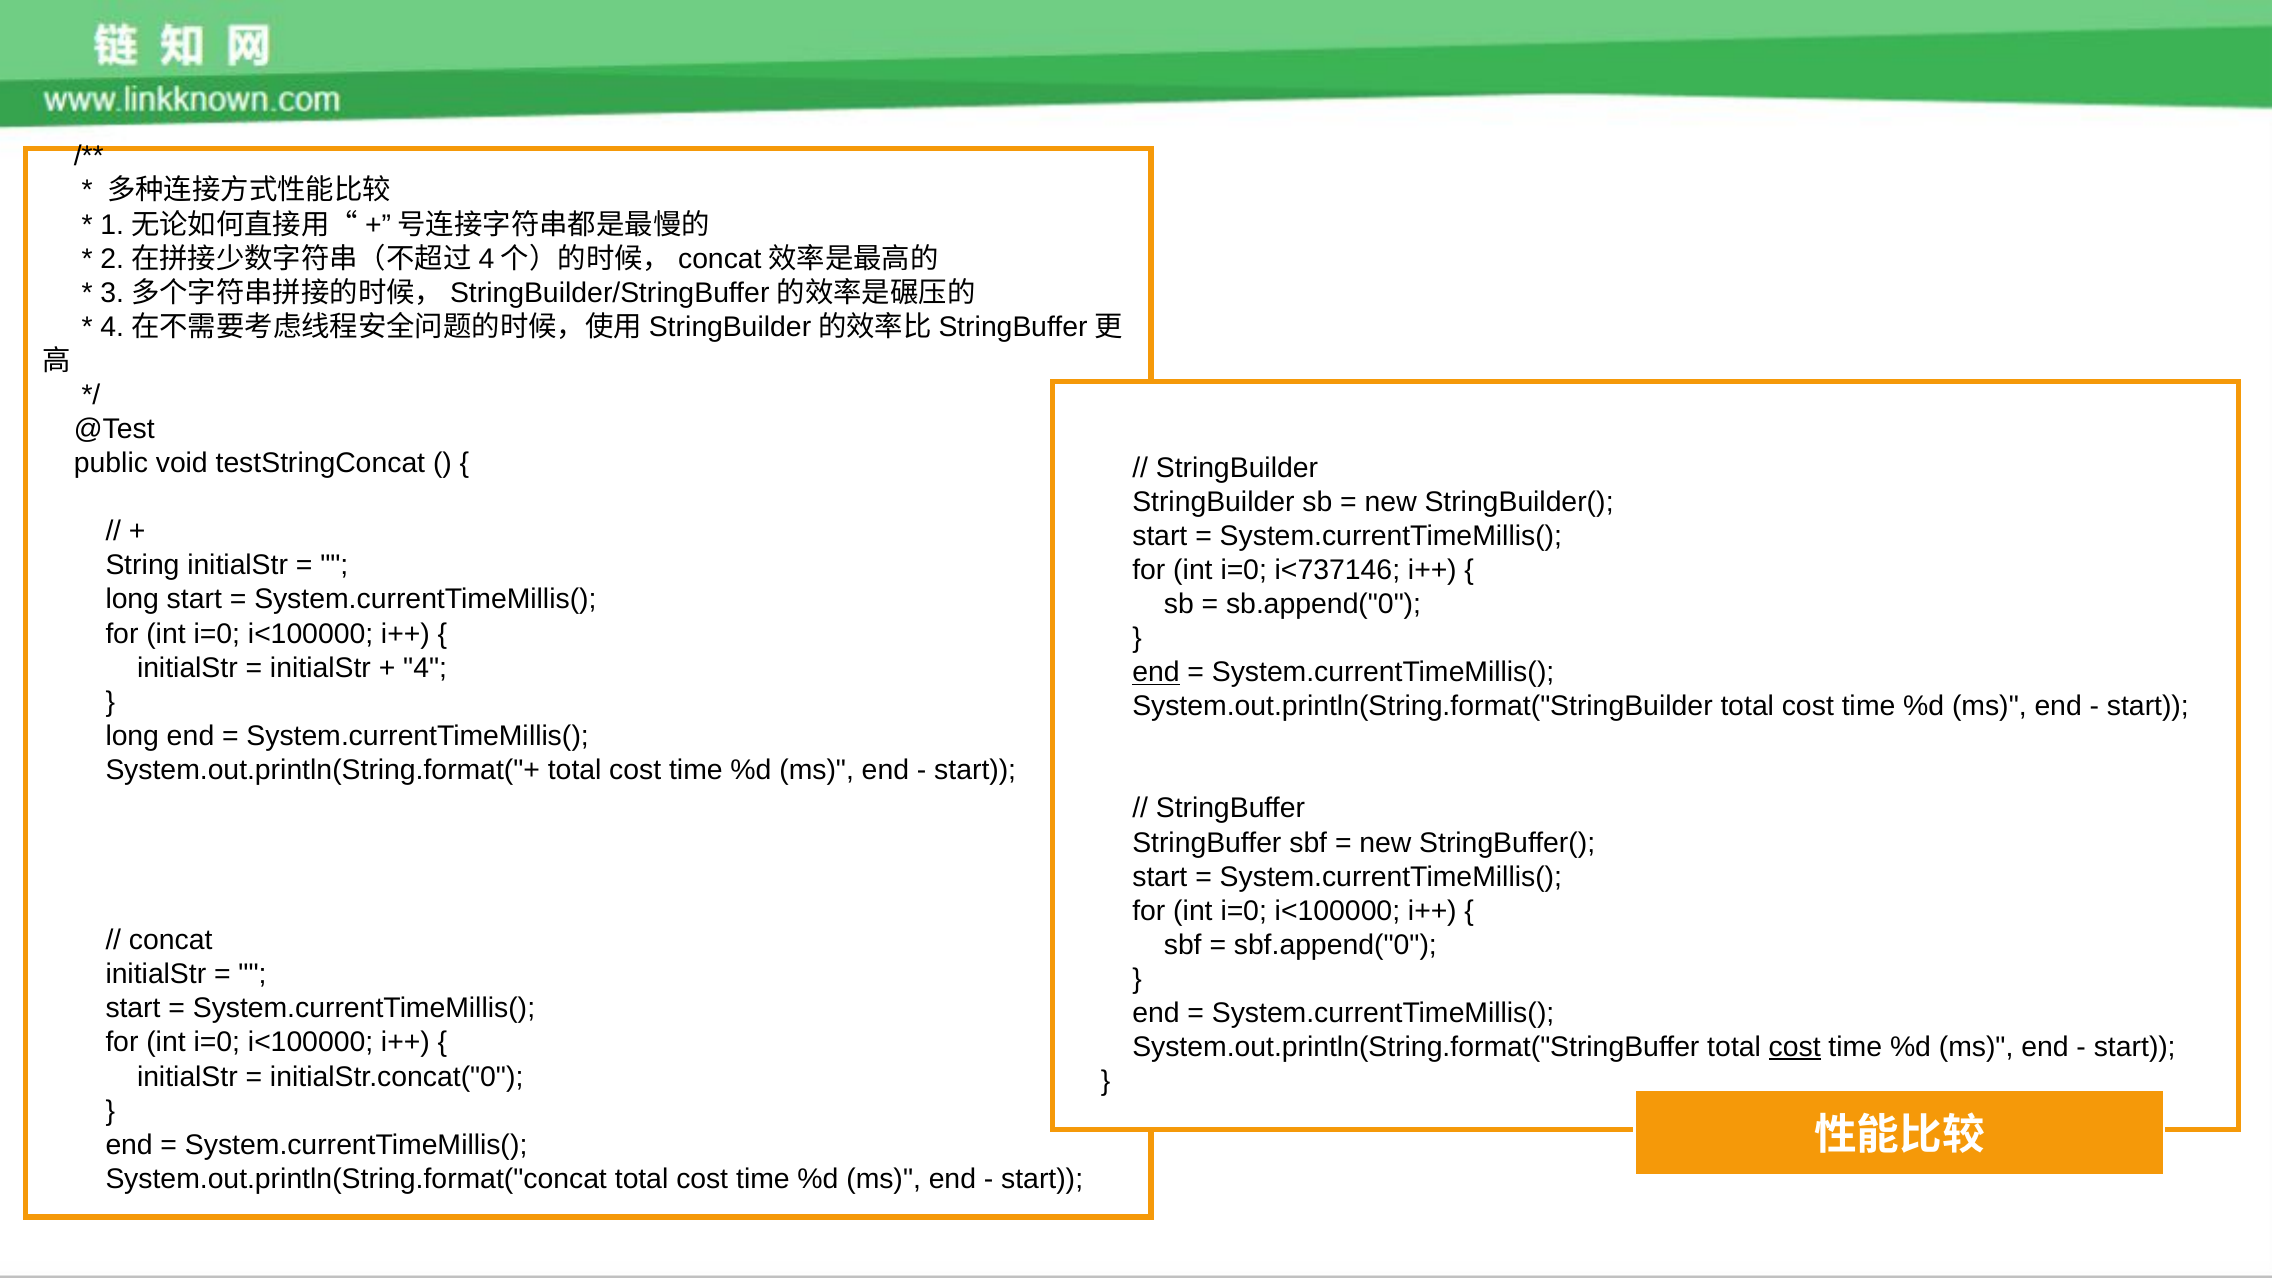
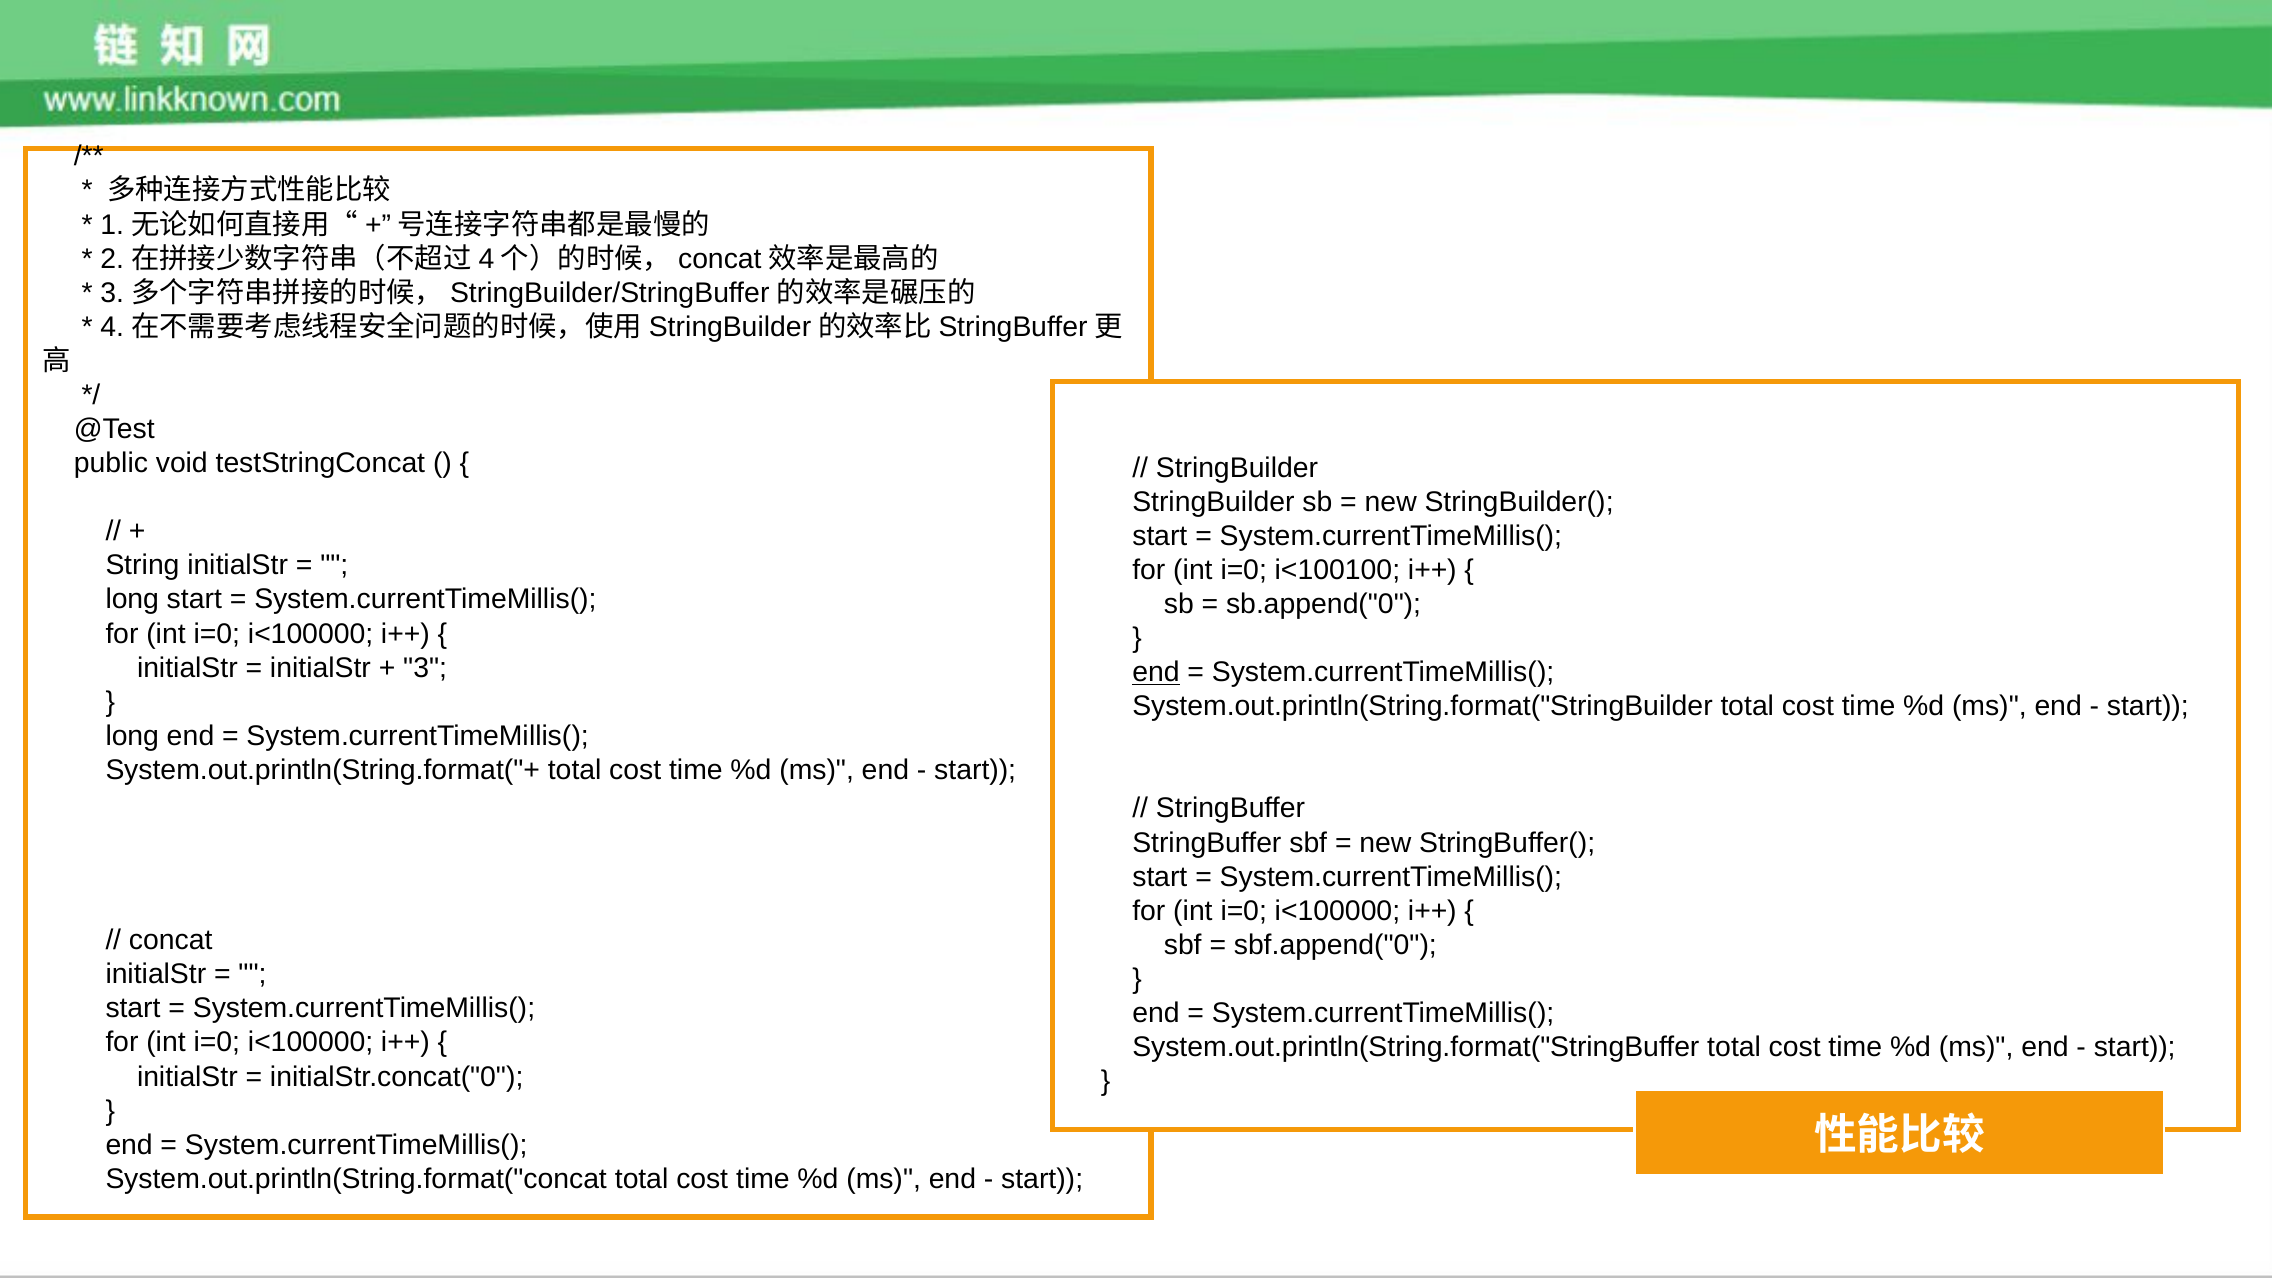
i<737146: i<737146 -> i<100100
4: 4 -> 3
cost at (1795, 1047) underline: present -> none
